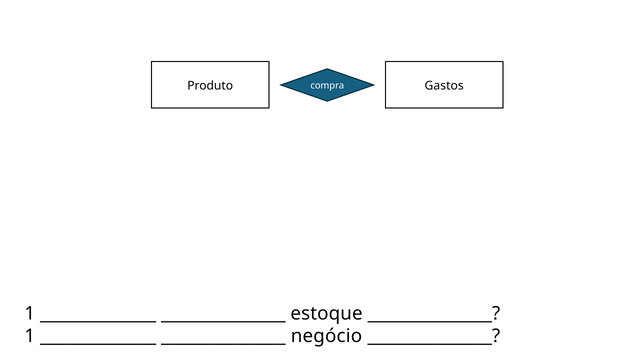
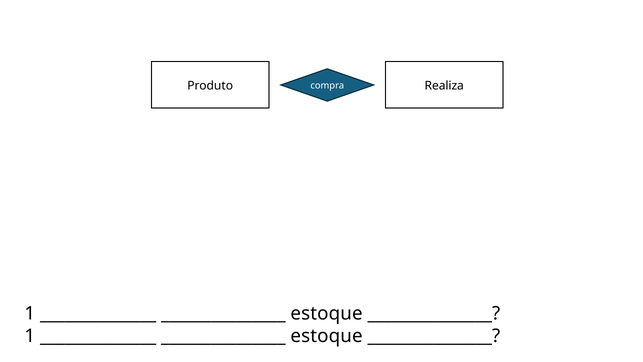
Gastos: Gastos -> Realiza
negócio at (326, 336): negócio -> estoque
